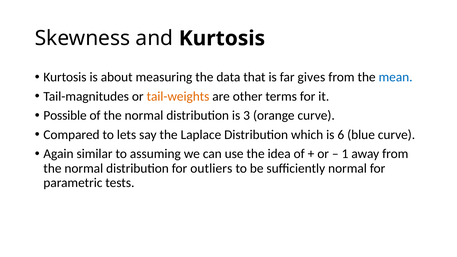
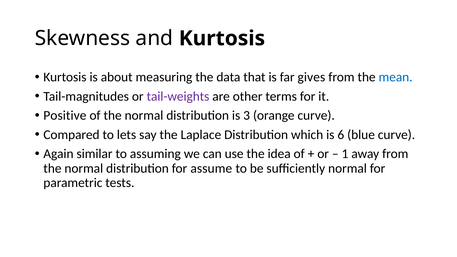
tail-weights colour: orange -> purple
Possible: Possible -> Positive
outliers: outliers -> assume
